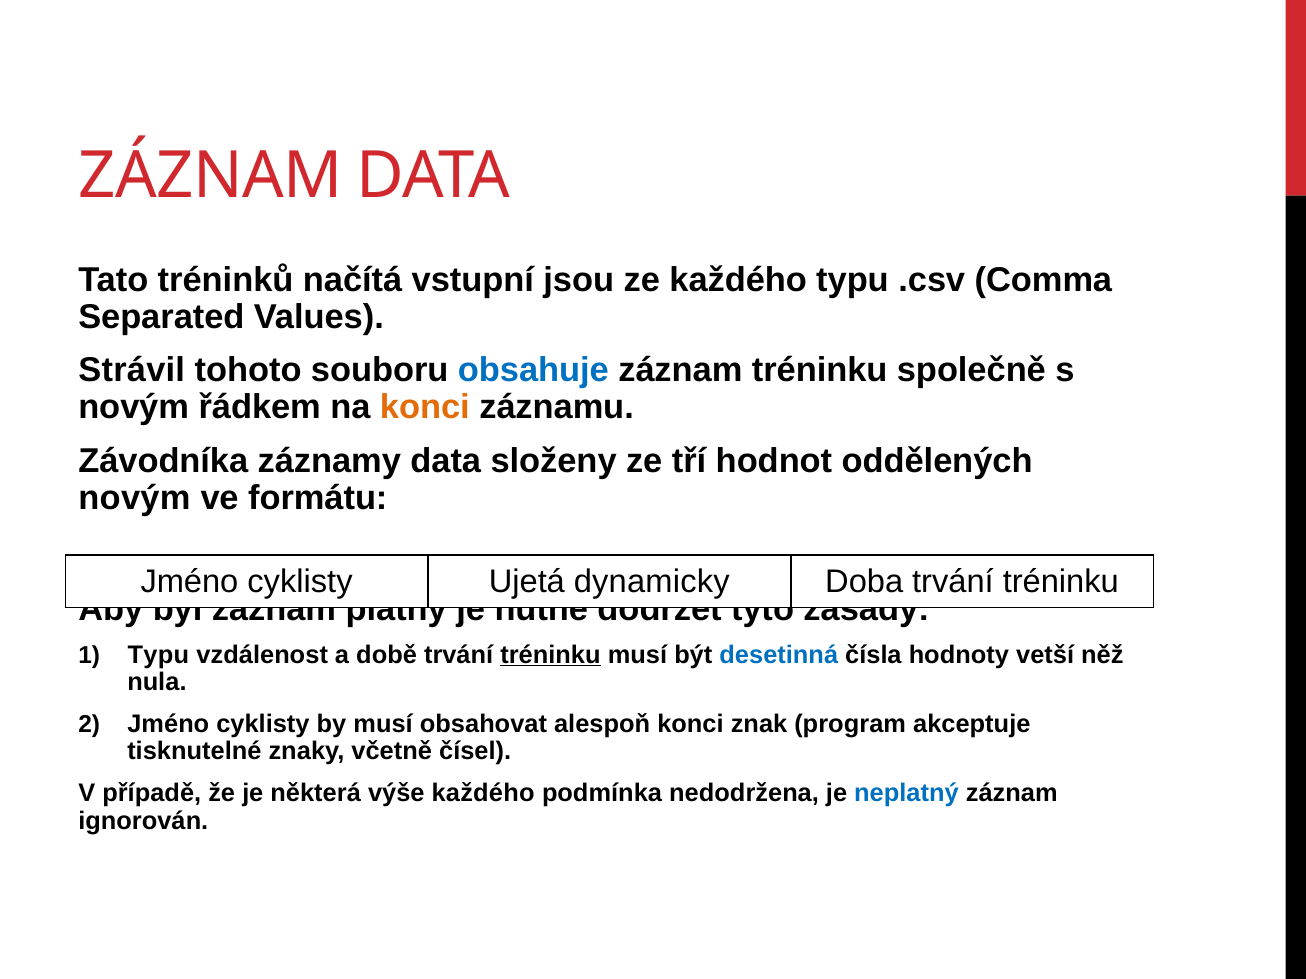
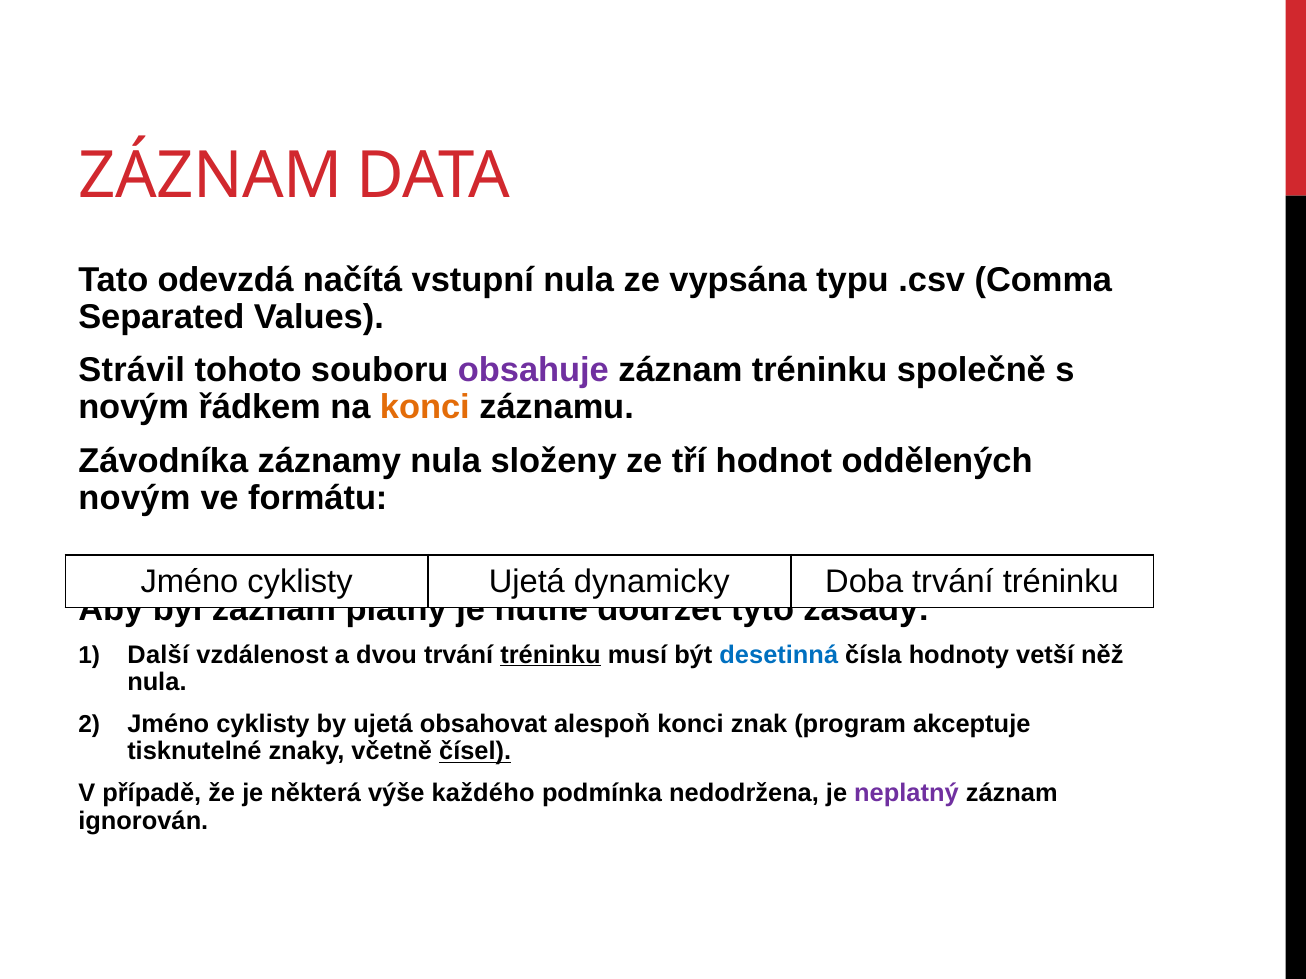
tréninků: tréninků -> odevzdá
vstupní jsou: jsou -> nula
ze každého: každého -> vypsána
obsahuje colour: blue -> purple
záznamy data: data -> nula
Typu at (158, 655): Typu -> Další
době: době -> dvou
by musí: musí -> ujetá
čísel underline: none -> present
neplatný colour: blue -> purple
